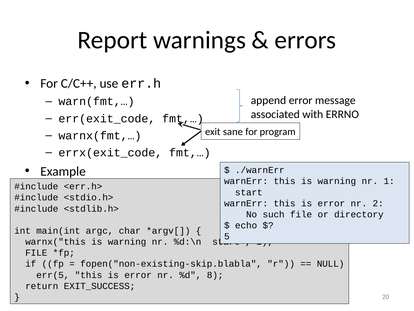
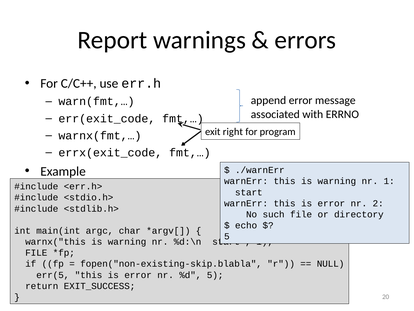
sane: sane -> right
%d 8: 8 -> 5
